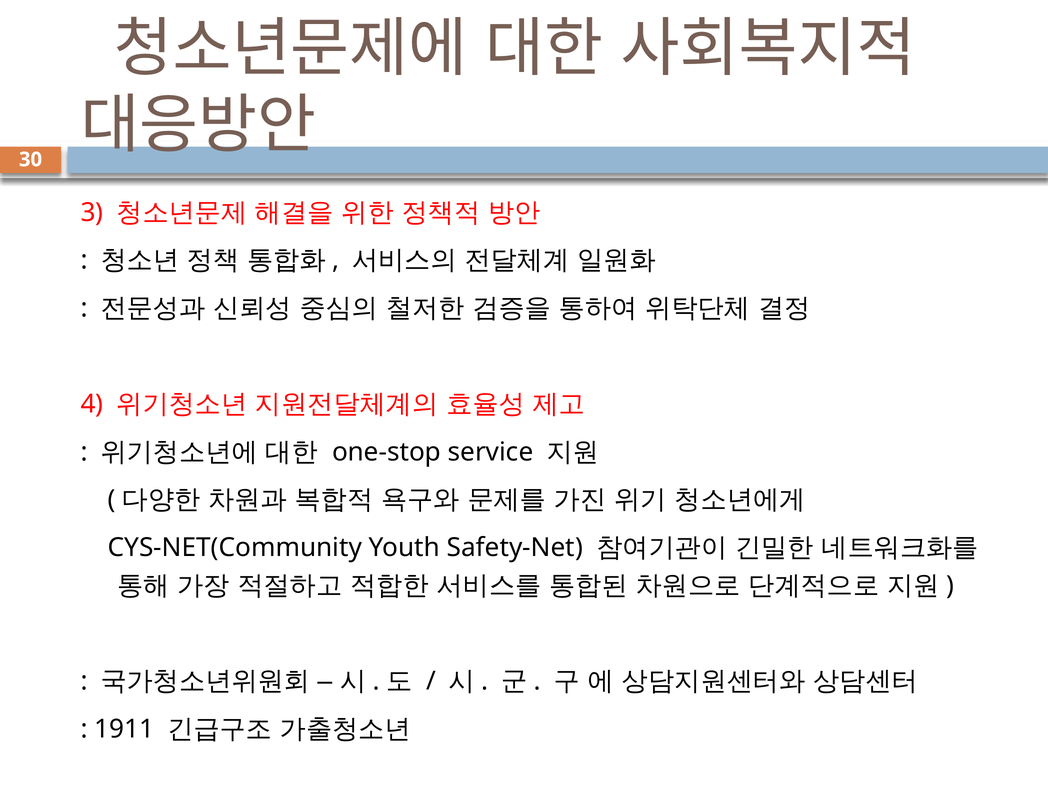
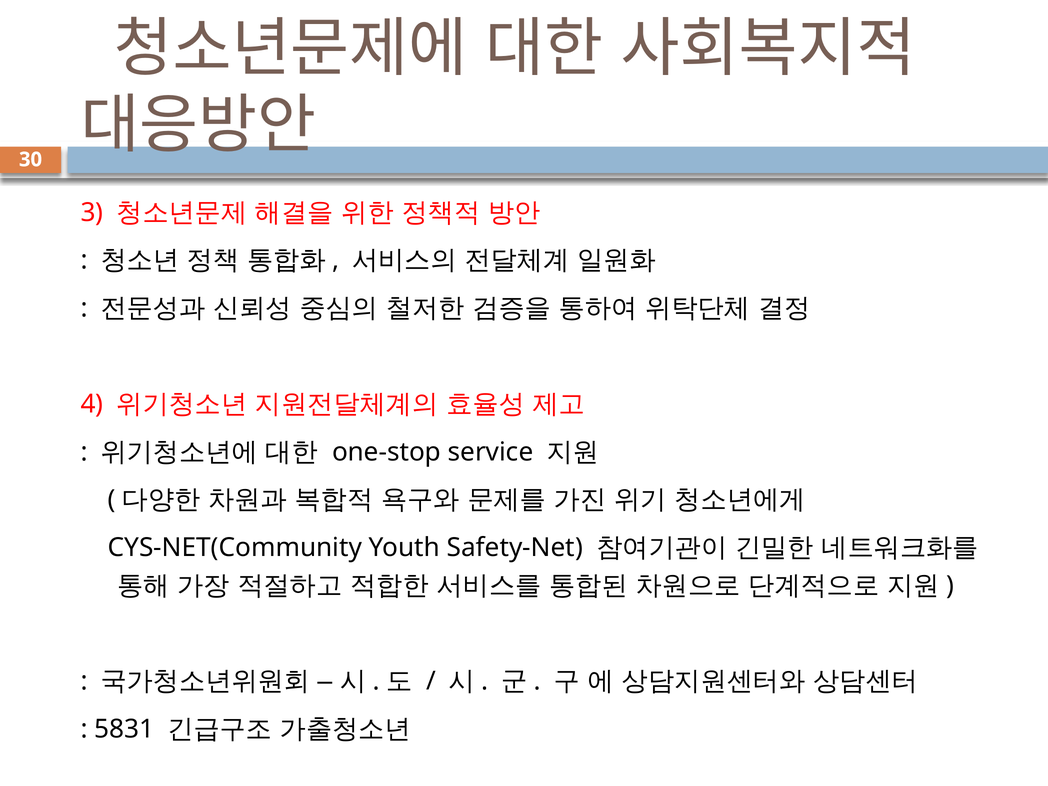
1911: 1911 -> 5831
